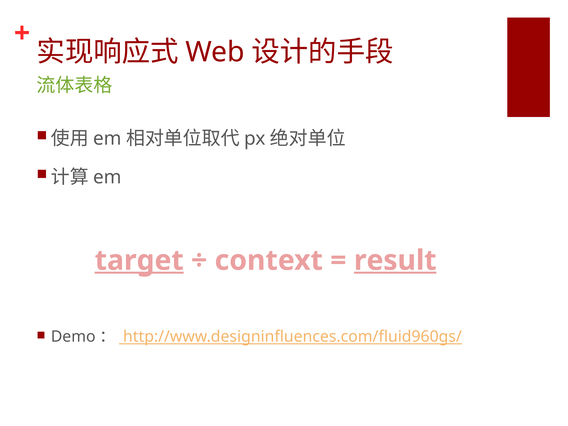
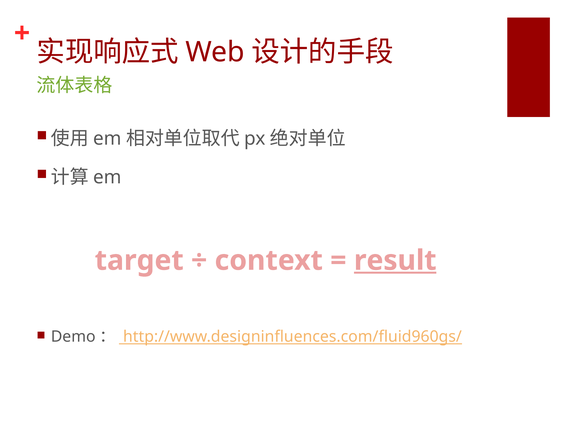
target underline: present -> none
